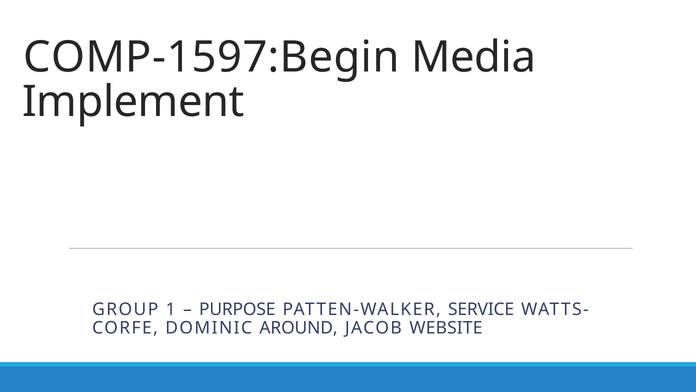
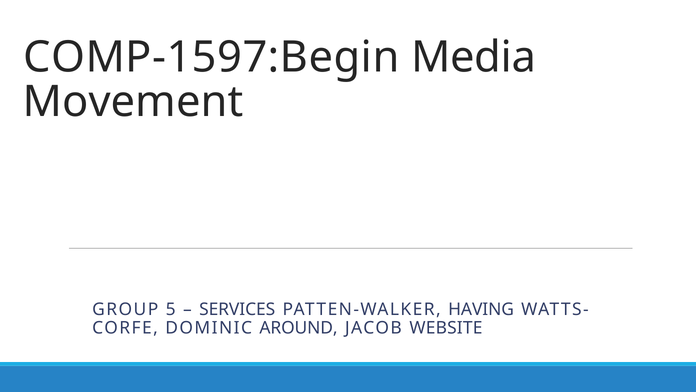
Implement: Implement -> Movement
1: 1 -> 5
PURPOSE: PURPOSE -> SERVICES
SERVICE: SERVICE -> HAVING
